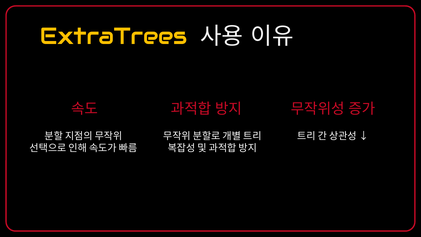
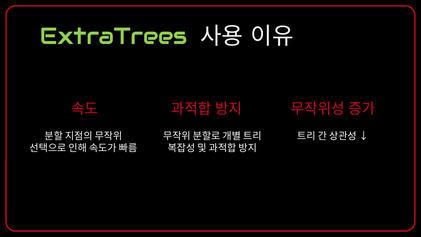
ExtraTrees colour: yellow -> light green
